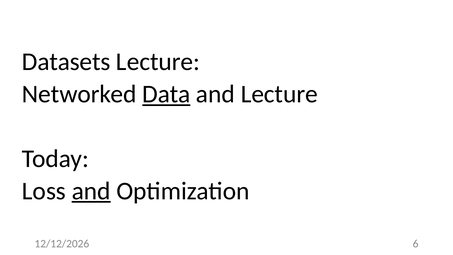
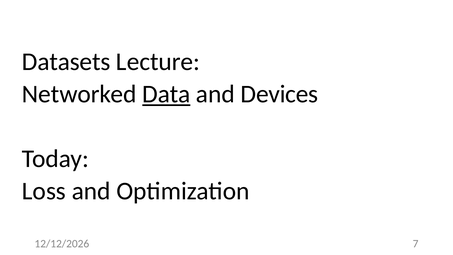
and Lecture: Lecture -> Devices
and at (91, 191) underline: present -> none
6: 6 -> 7
